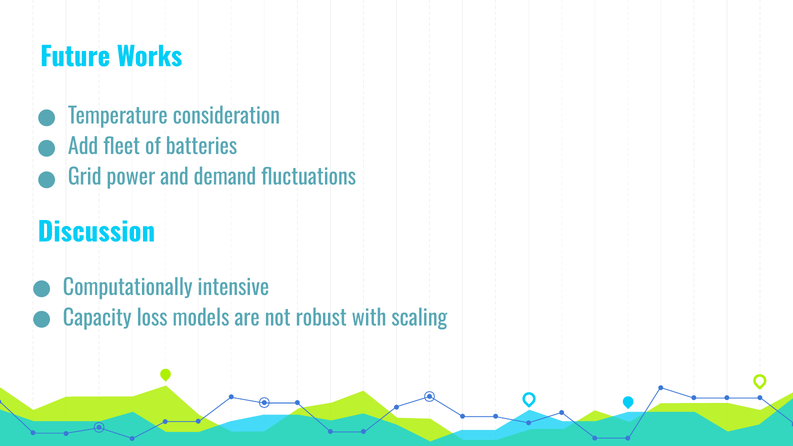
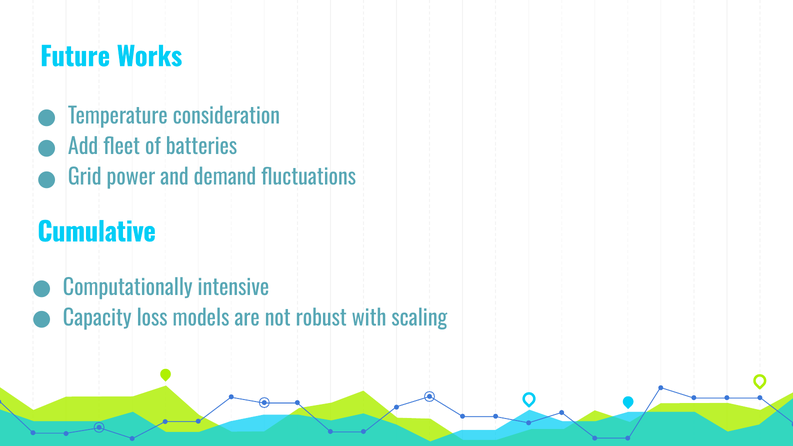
Discussion: Discussion -> Cumulative
